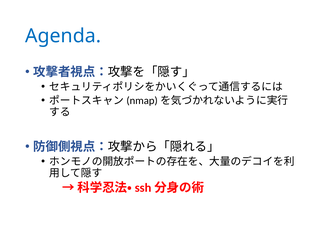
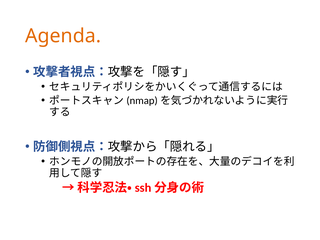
Agenda colour: blue -> orange
